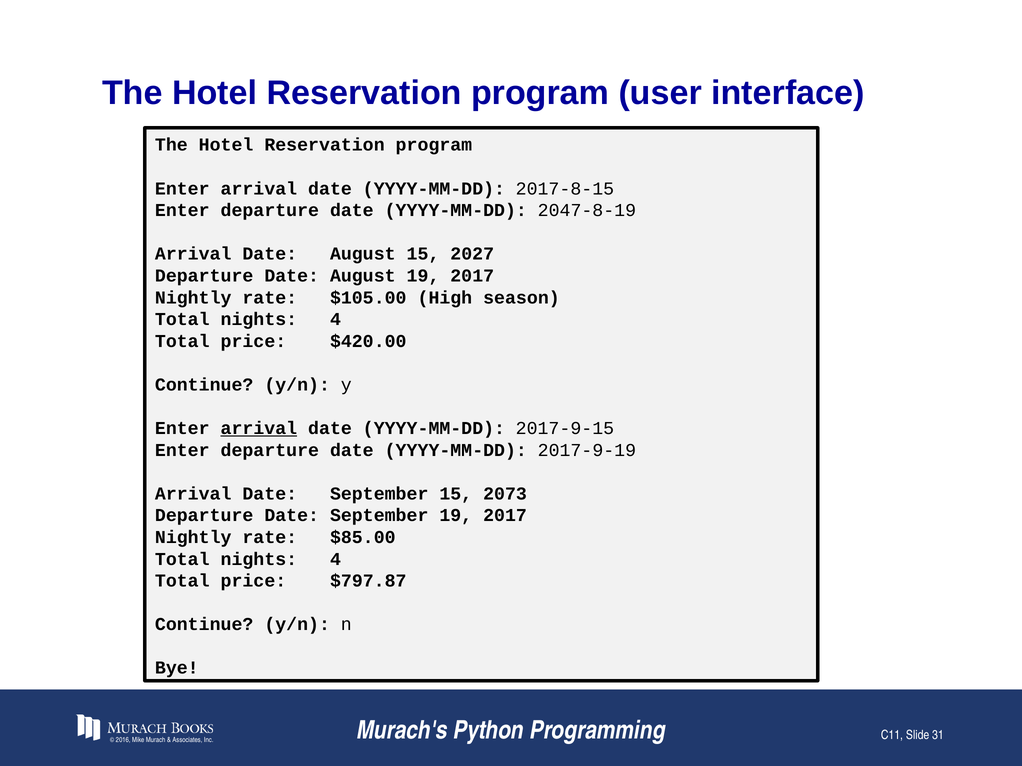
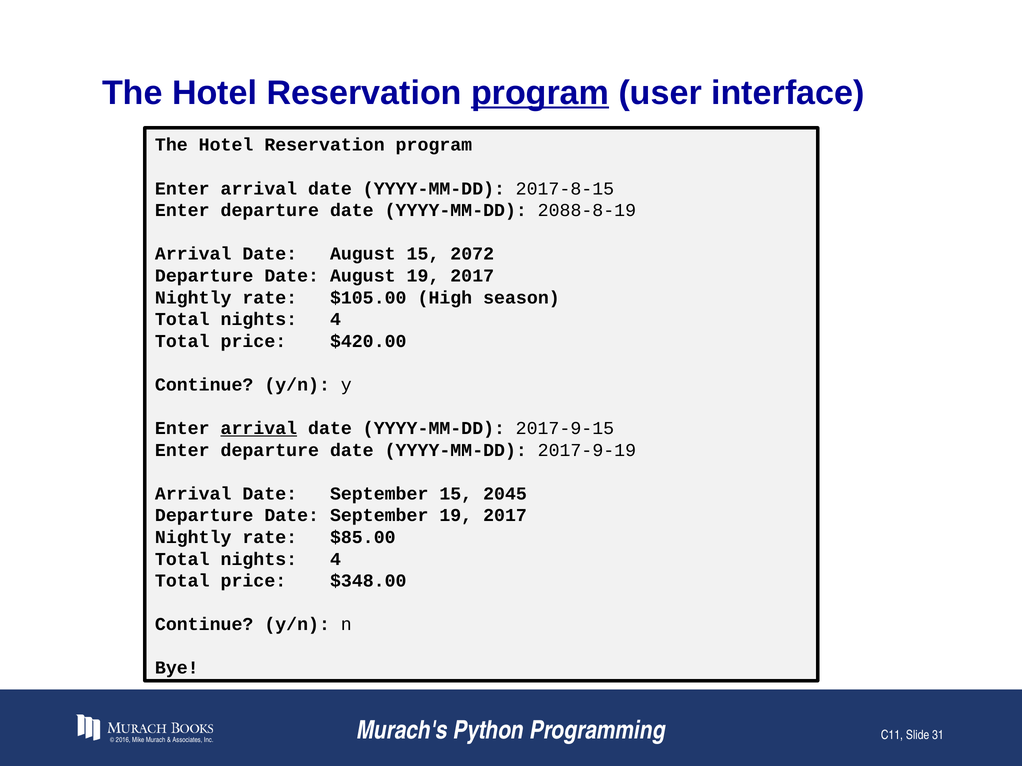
program at (540, 93) underline: none -> present
2047-8-19: 2047-8-19 -> 2088-8-19
2027: 2027 -> 2072
2073: 2073 -> 2045
$797.87: $797.87 -> $348.00
